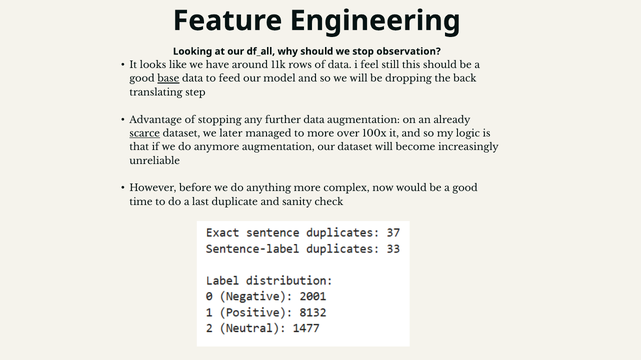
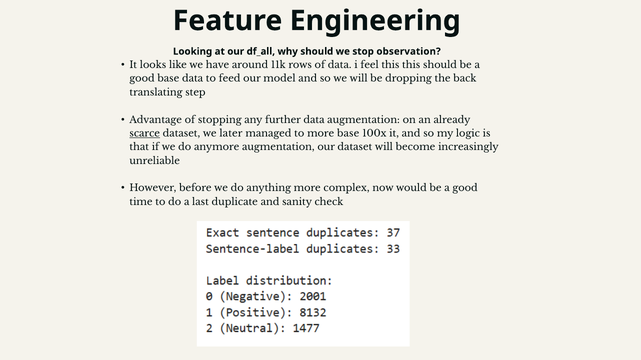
feel still: still -> this
base at (168, 79) underline: present -> none
more over: over -> base
